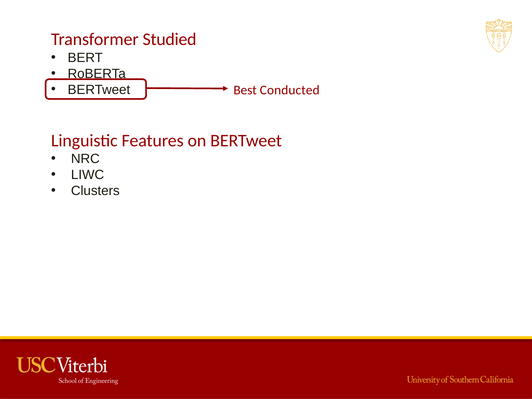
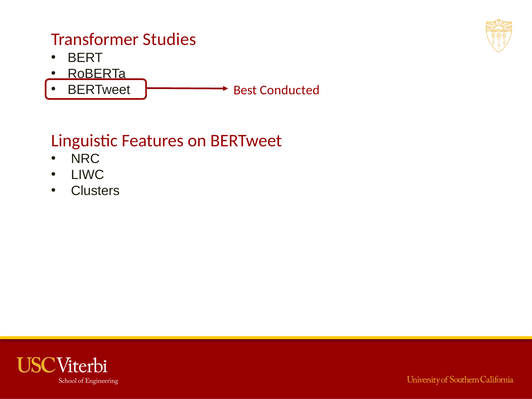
Studied: Studied -> Studies
